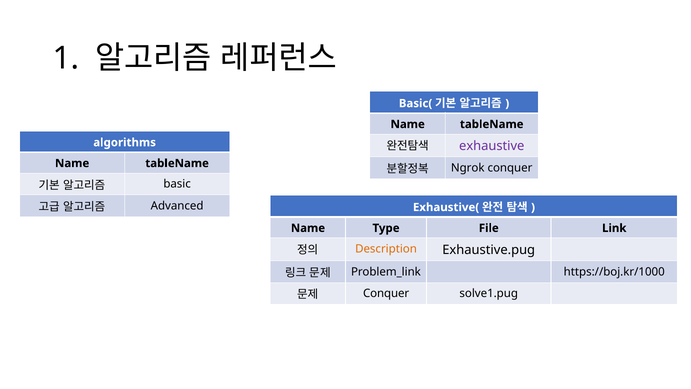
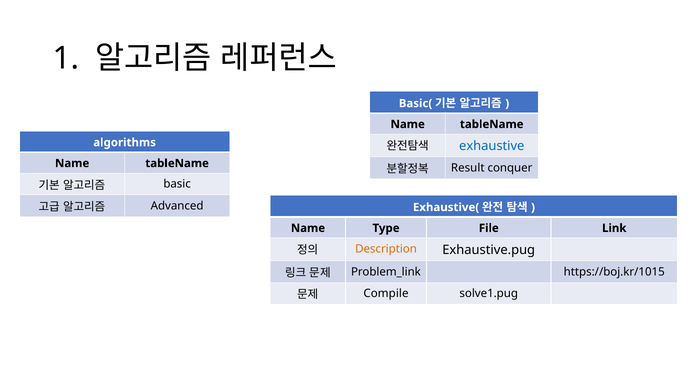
exhaustive colour: purple -> blue
Ngrok: Ngrok -> Result
https://boj.kr/1000: https://boj.kr/1000 -> https://boj.kr/1015
Conquer at (386, 293): Conquer -> Compile
